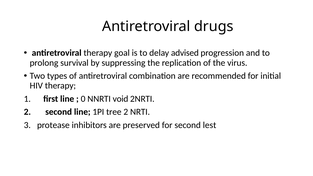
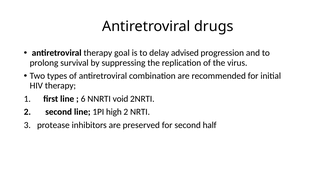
0: 0 -> 6
tree: tree -> high
lest: lest -> half
